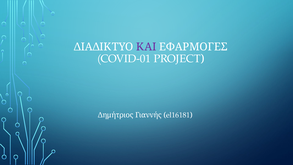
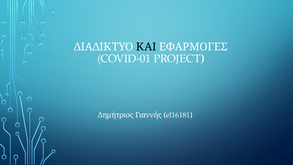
ΚΑΙ colour: purple -> black
